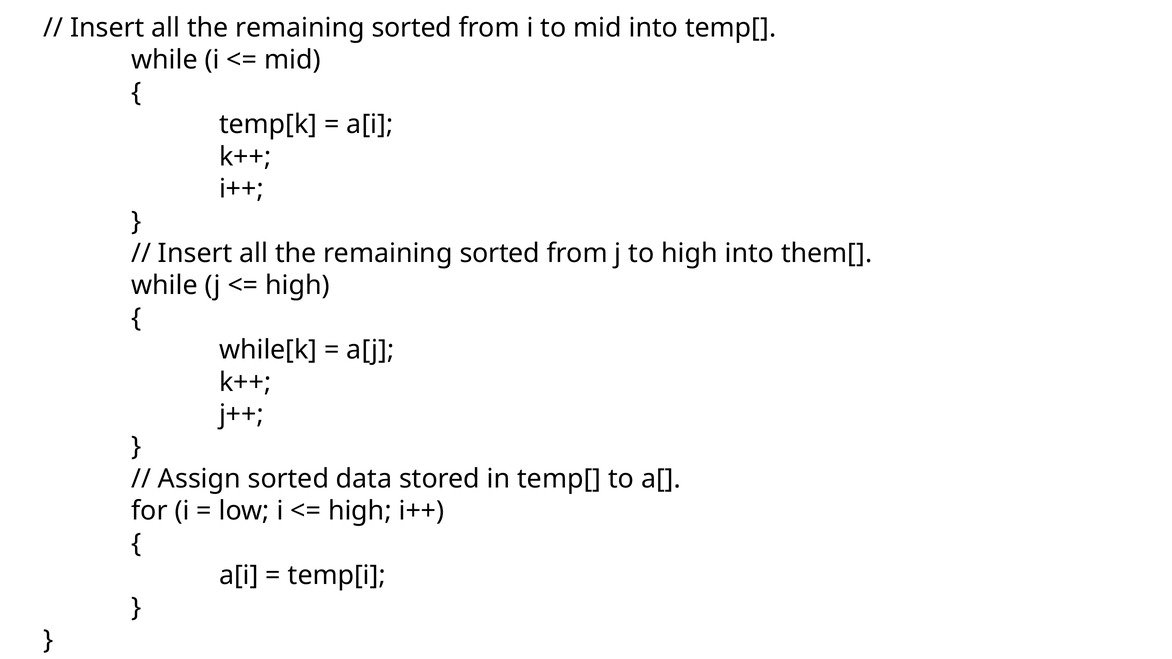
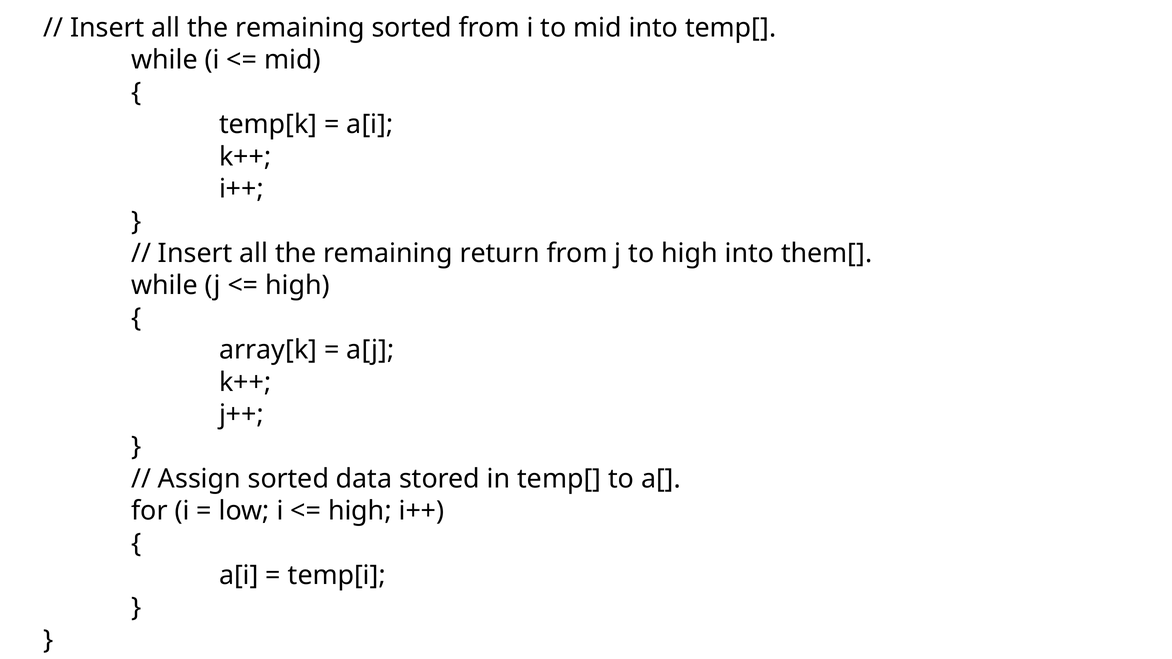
sorted at (500, 253): sorted -> return
while[k: while[k -> array[k
